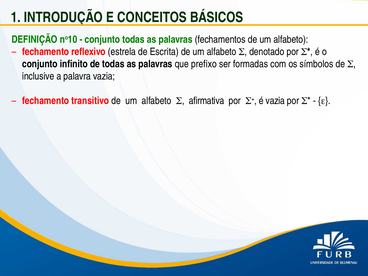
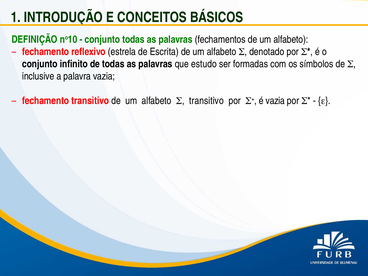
prefixo: prefixo -> estudo
afirmativa at (207, 101): afirmativa -> transitivo
